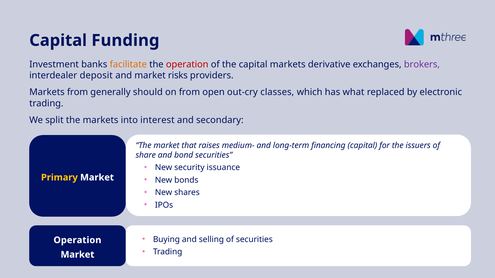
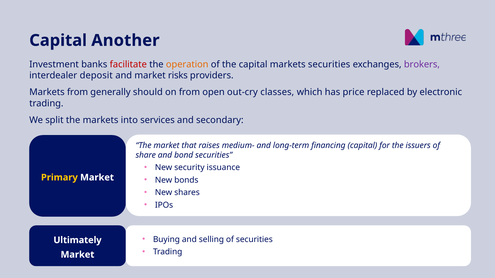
Funding: Funding -> Another
facilitate colour: orange -> red
operation at (187, 65) colour: red -> orange
markets derivative: derivative -> securities
what: what -> price
interest: interest -> services
Operation at (77, 240): Operation -> Ultimately
